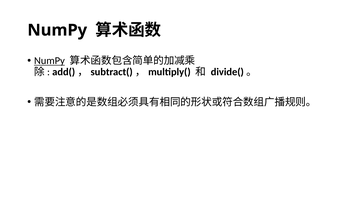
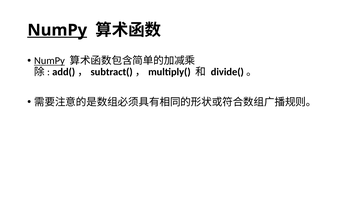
NumPy at (57, 30) underline: none -> present
